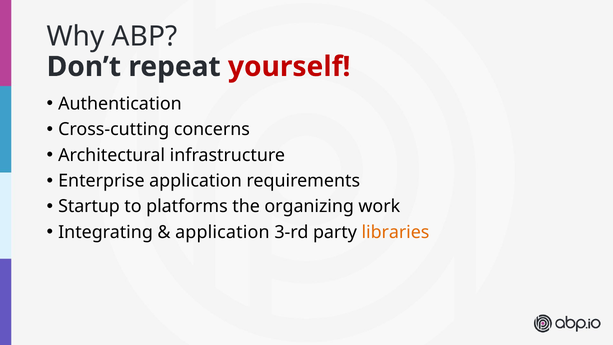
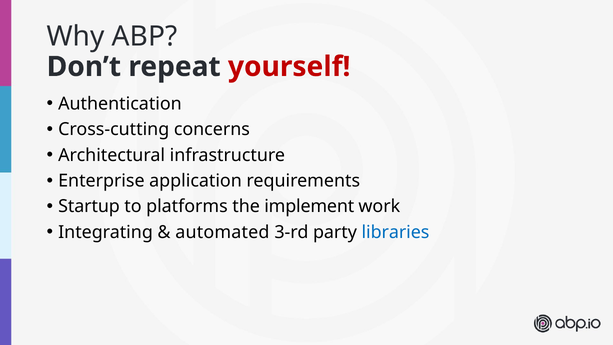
organizing: organizing -> implement
application at (222, 232): application -> automated
libraries colour: orange -> blue
